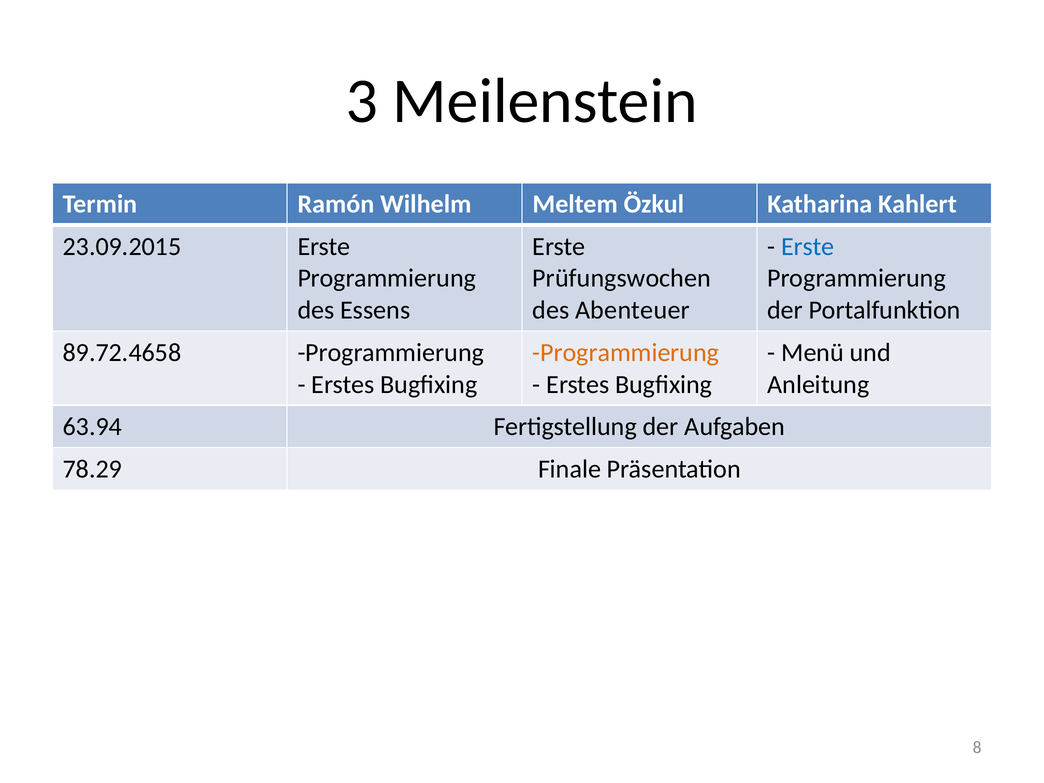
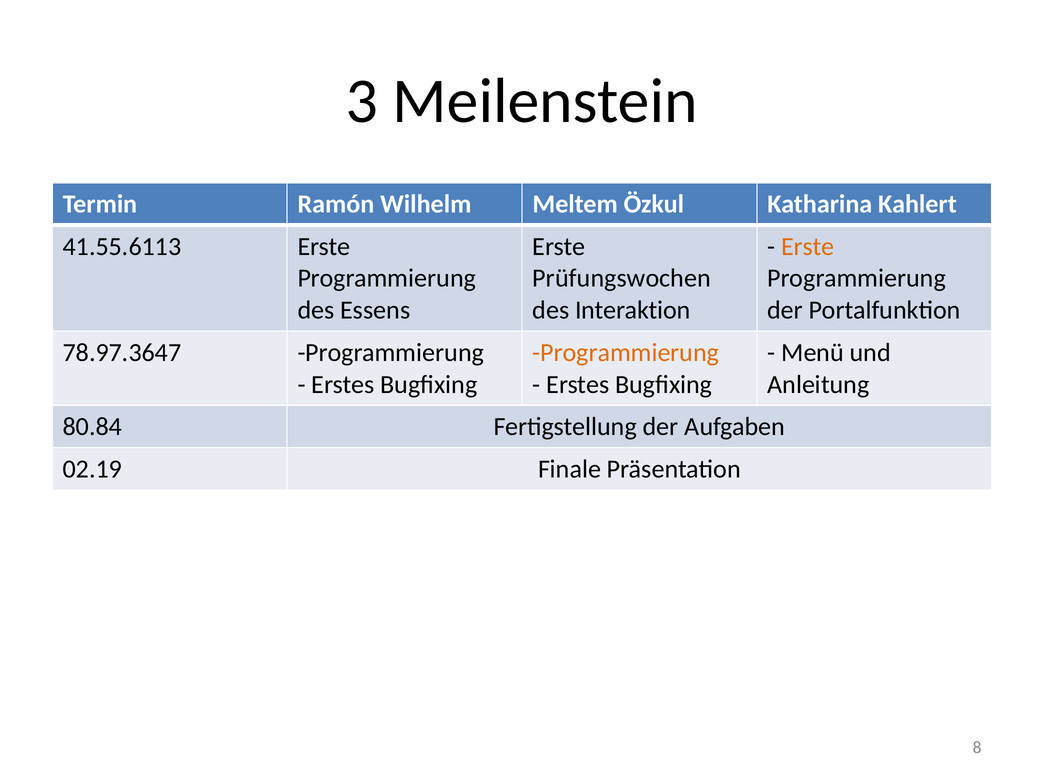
23.09.2015: 23.09.2015 -> 41.55.6113
Erste at (808, 247) colour: blue -> orange
Abenteuer: Abenteuer -> Interaktion
89.72.4658: 89.72.4658 -> 78.97.3647
63.94: 63.94 -> 80.84
78.29: 78.29 -> 02.19
